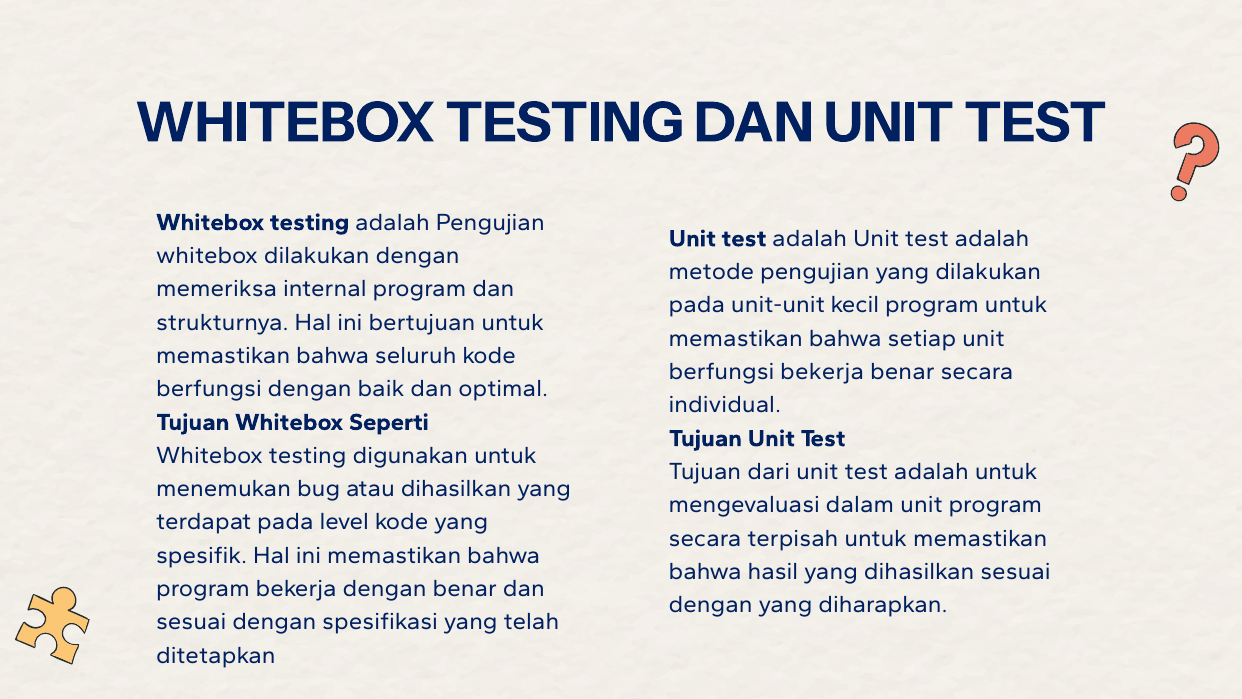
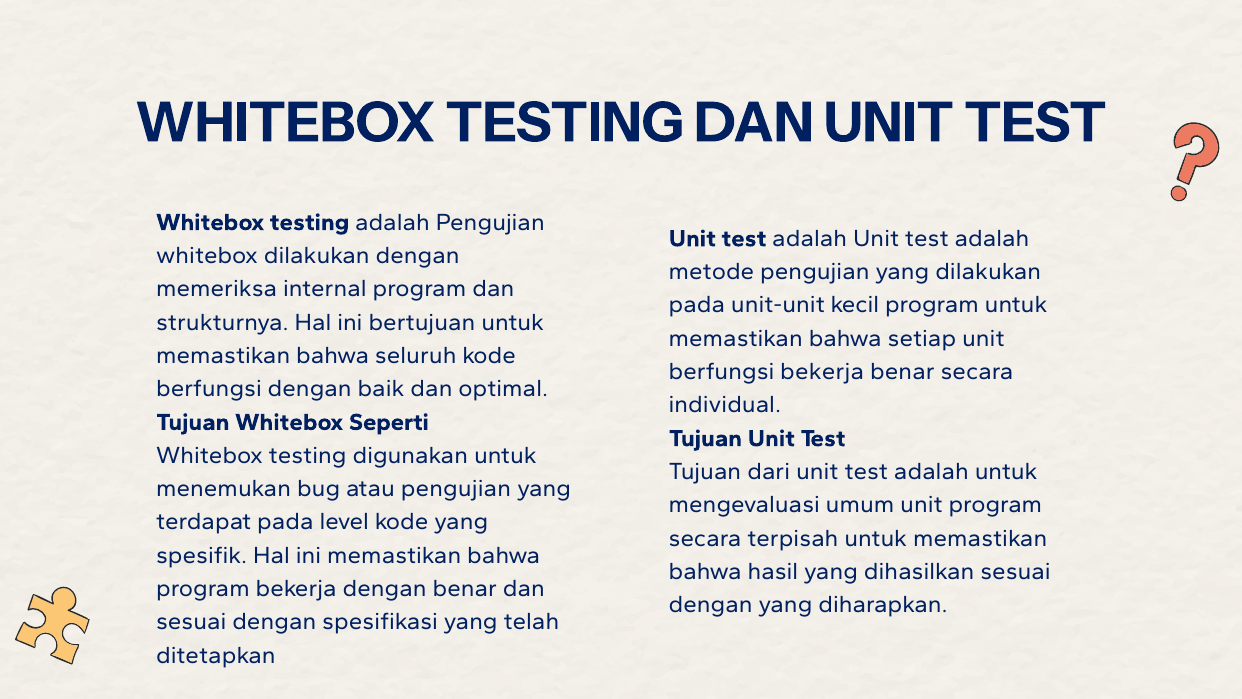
atau dihasilkan: dihasilkan -> pengujian
dalam: dalam -> umum
